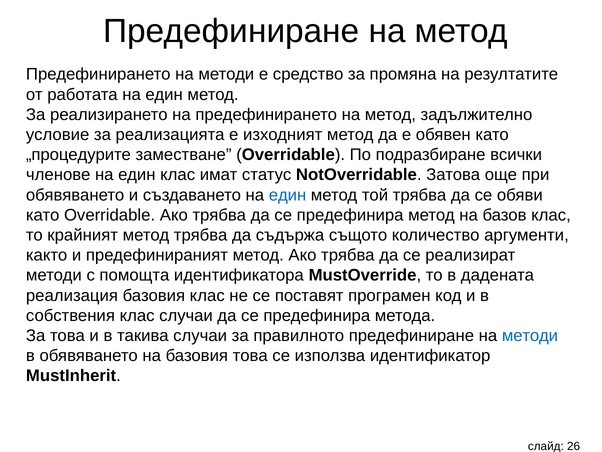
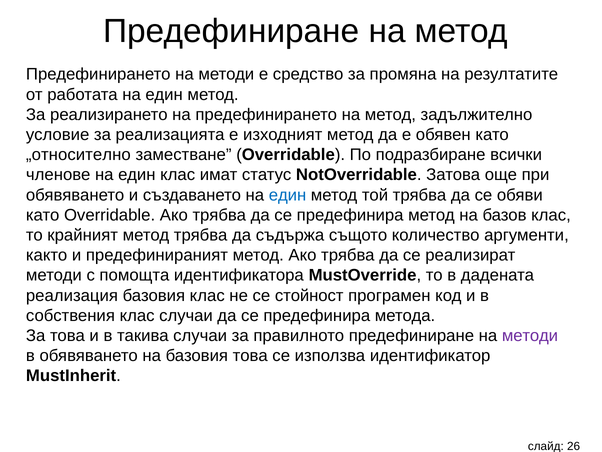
„процедурите: „процедурите -> „относително
поставят: поставят -> стойност
методи at (530, 335) colour: blue -> purple
